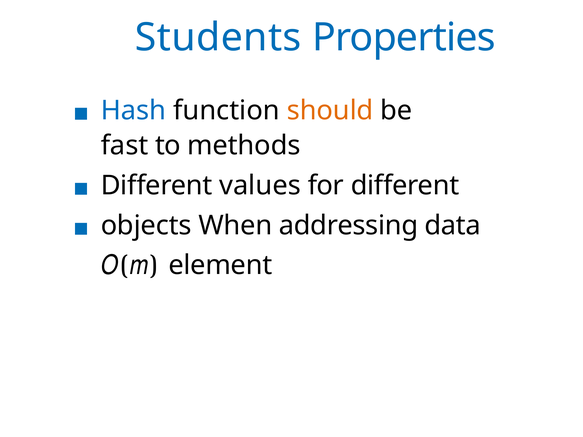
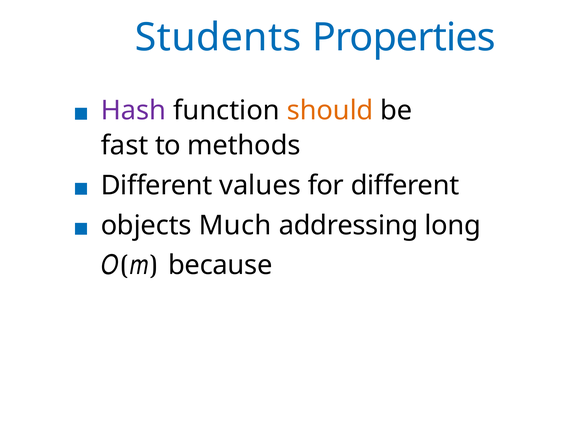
Hash colour: blue -> purple
When: When -> Much
data: data -> long
element: element -> because
